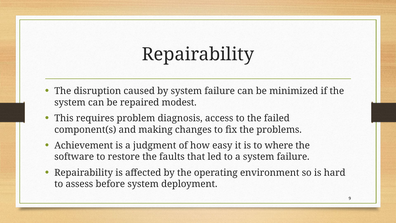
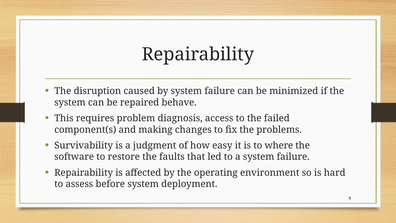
modest: modest -> behave
Achievement: Achievement -> Survivability
